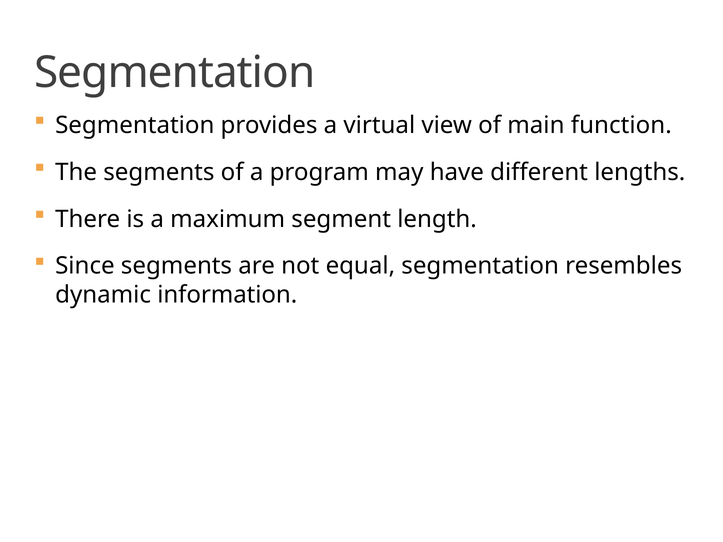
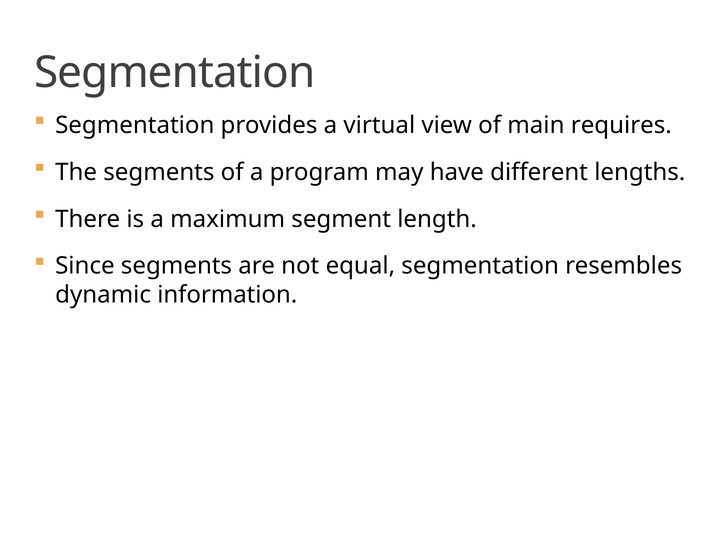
function: function -> requires
